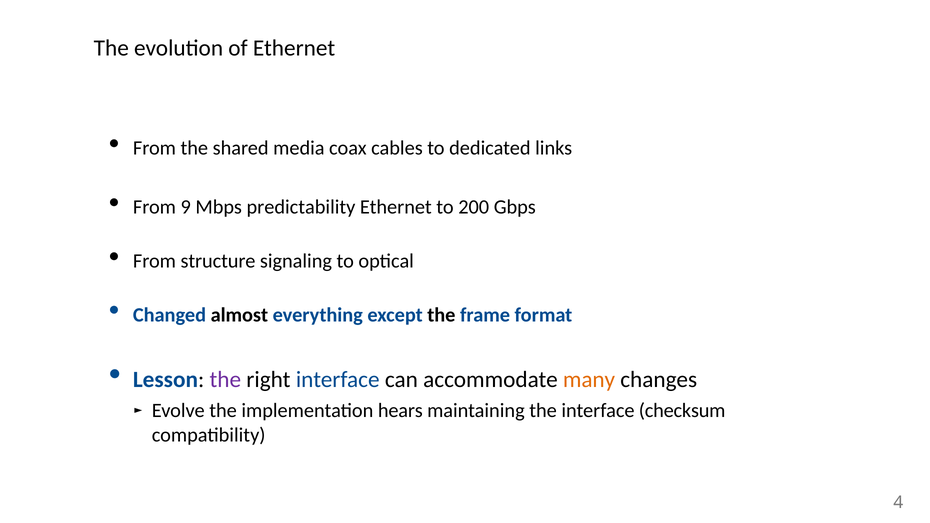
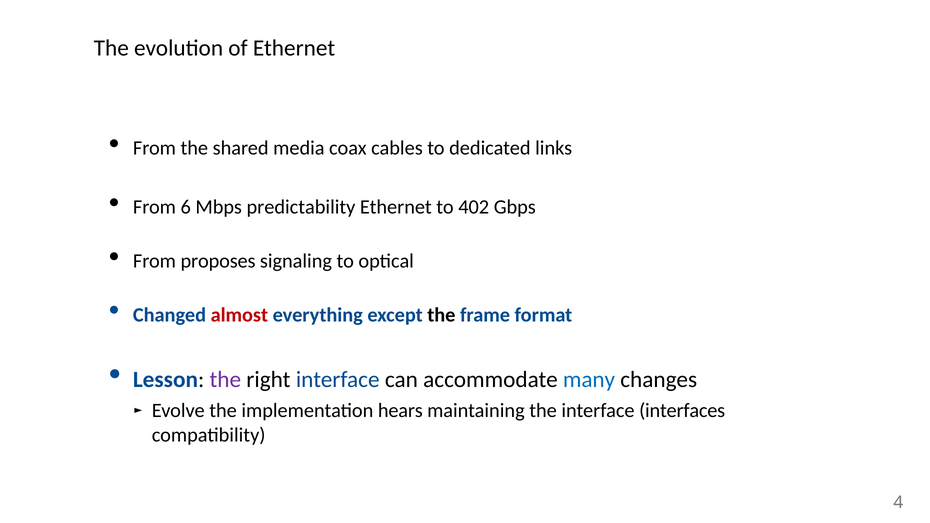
9: 9 -> 6
200: 200 -> 402
structure: structure -> proposes
almost colour: black -> red
many colour: orange -> blue
checksum: checksum -> interfaces
